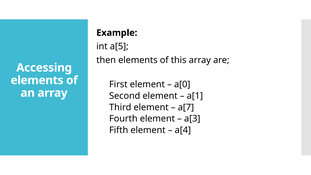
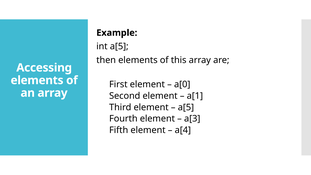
a[7 at (186, 107): a[7 -> a[5
